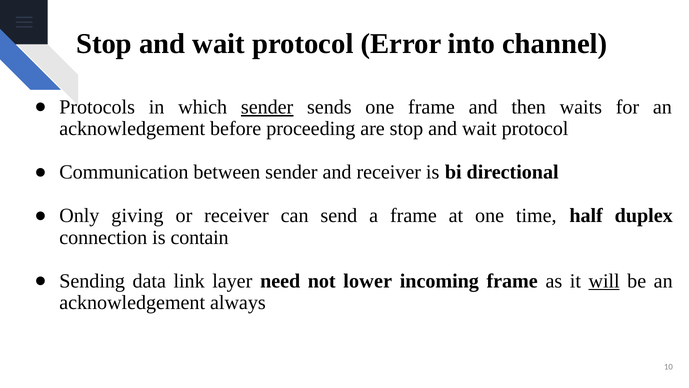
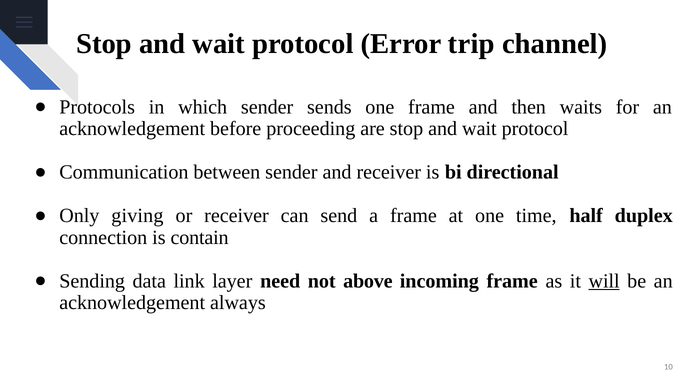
into: into -> trip
sender at (267, 107) underline: present -> none
lower: lower -> above
